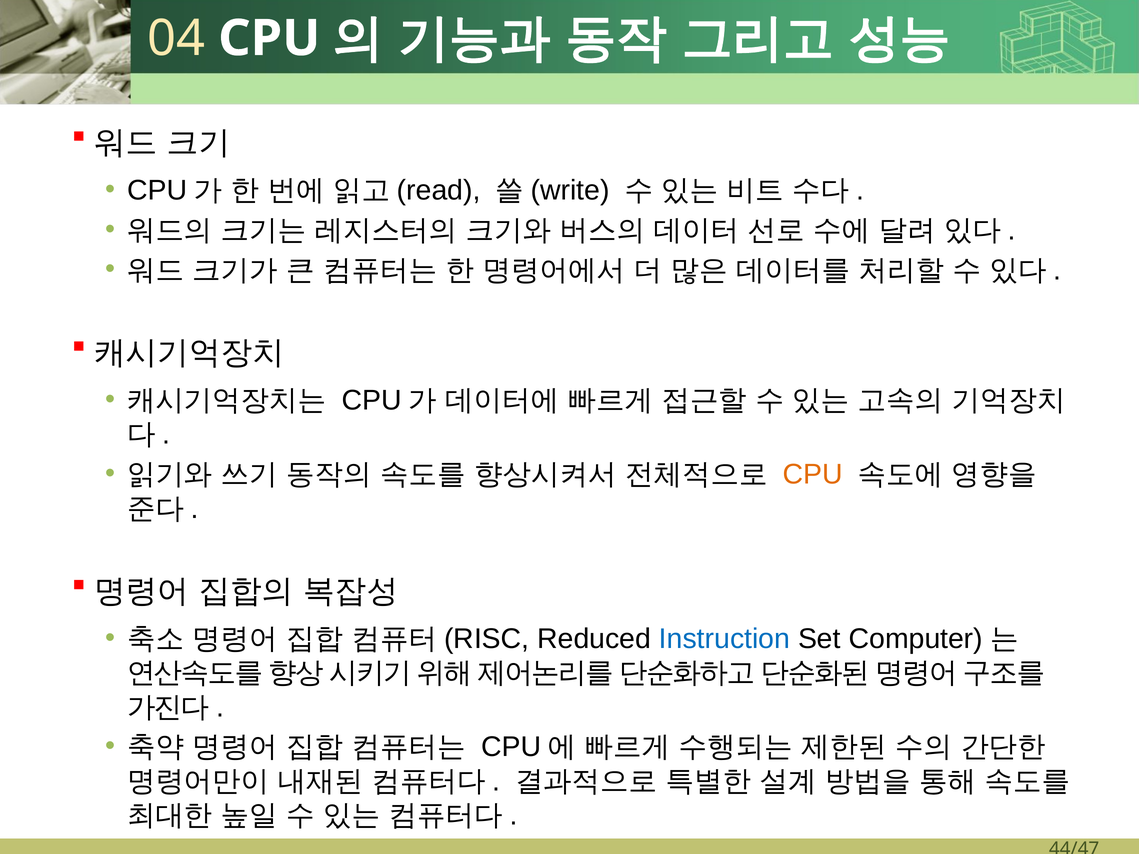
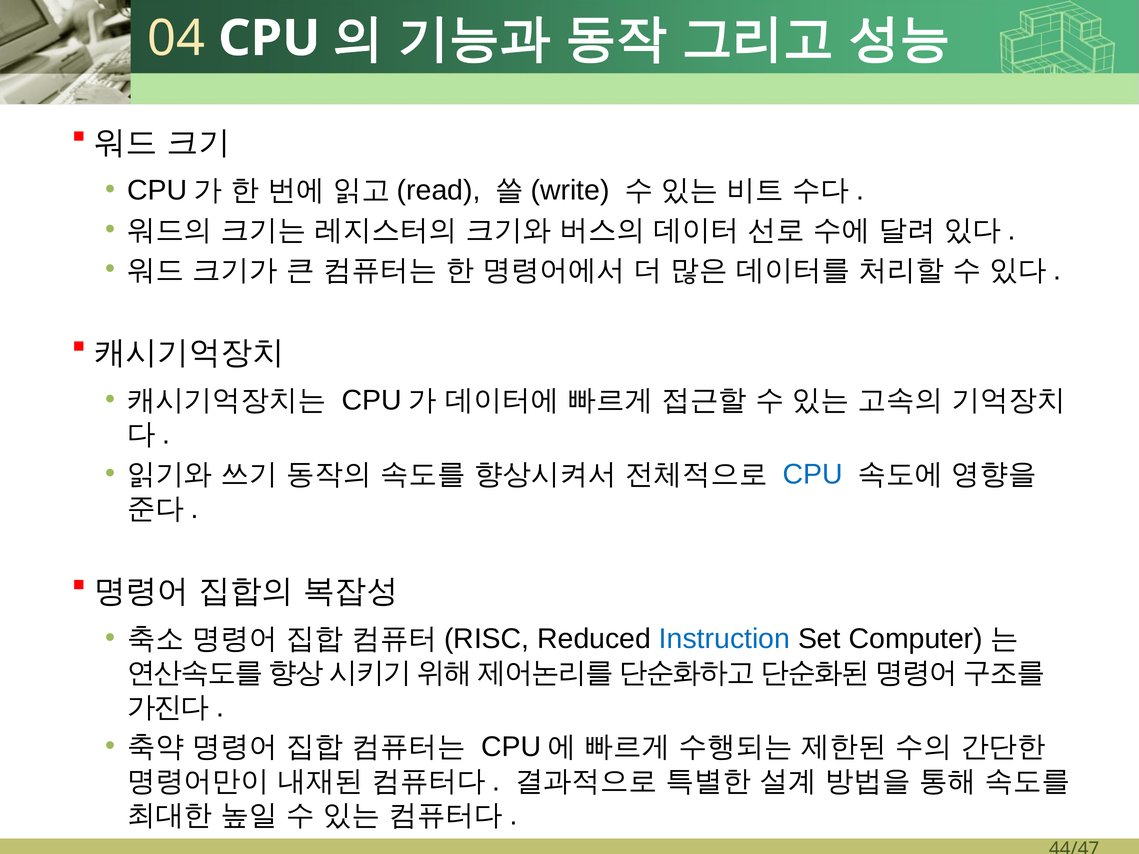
CPU at (813, 475) colour: orange -> blue
